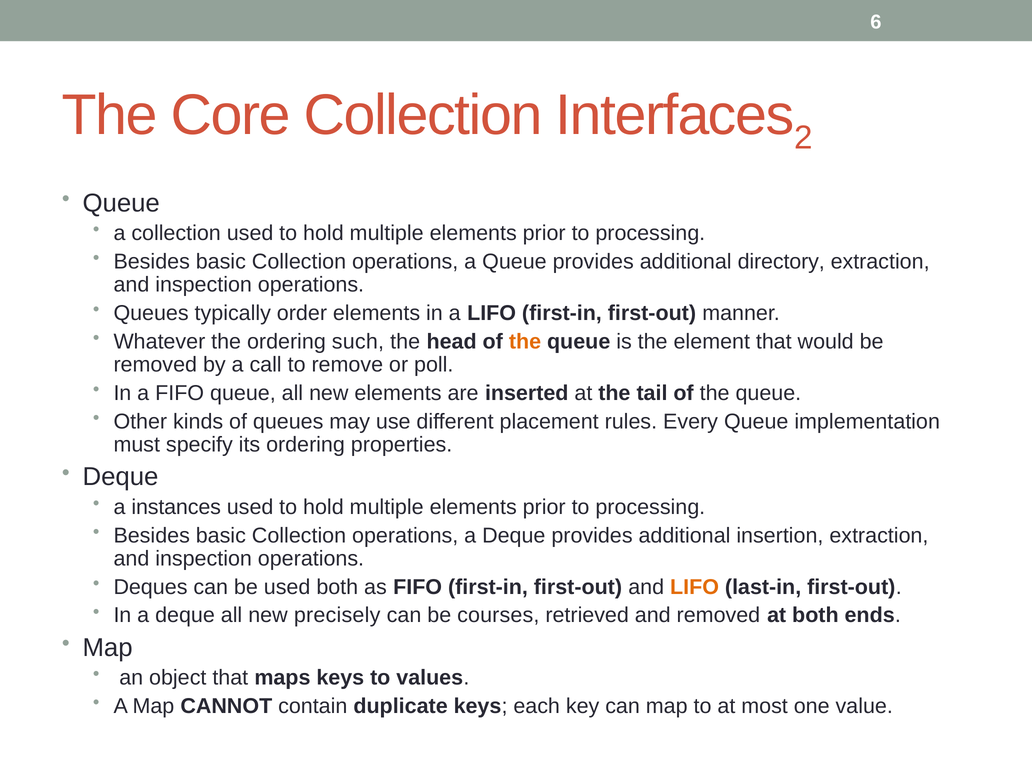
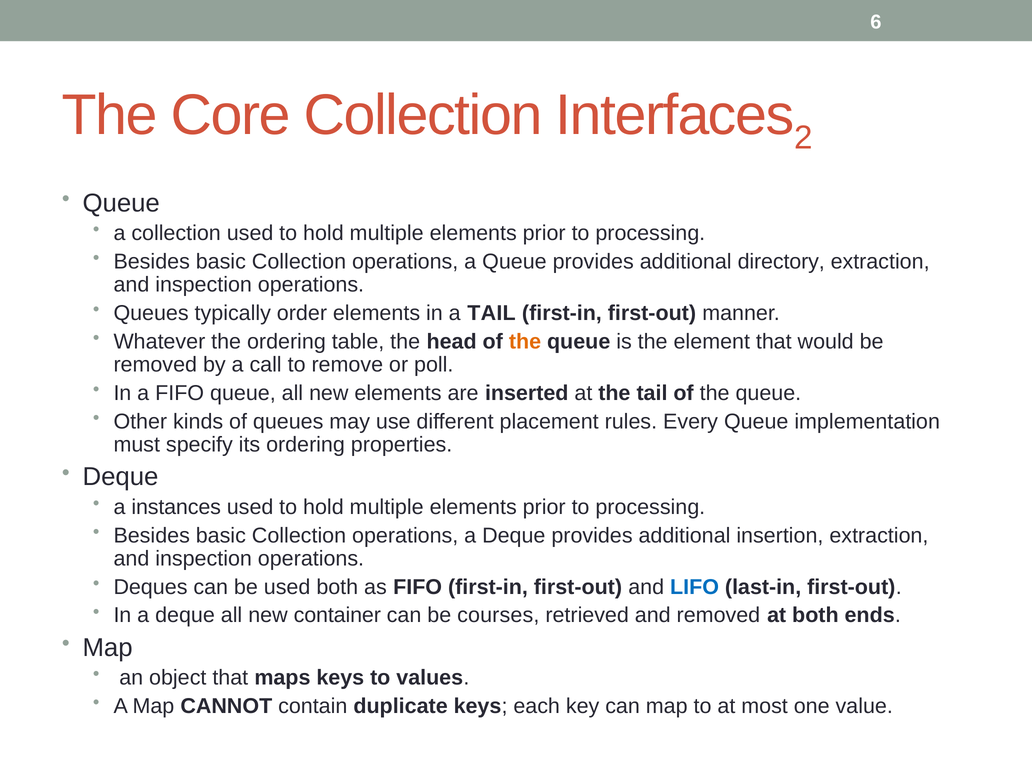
a LIFO: LIFO -> TAIL
such: such -> table
LIFO at (695, 587) colour: orange -> blue
precisely: precisely -> container
